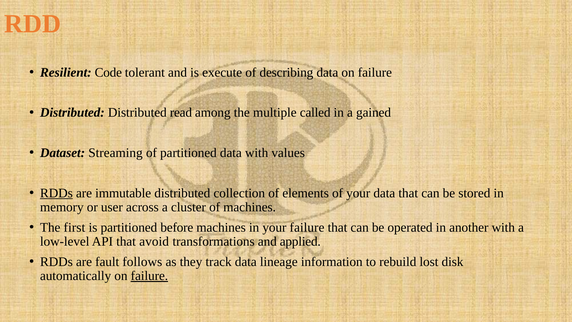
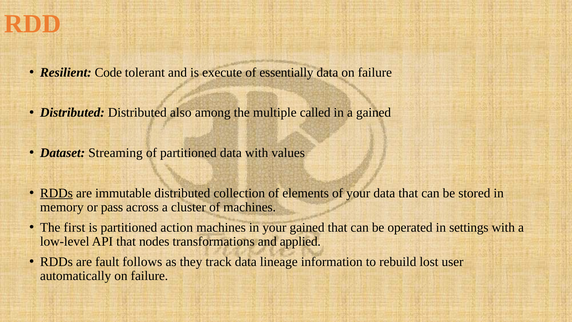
describing: describing -> essentially
read: read -> also
user: user -> pass
before: before -> action
your failure: failure -> gained
another: another -> settings
avoid: avoid -> nodes
disk: disk -> user
failure at (149, 276) underline: present -> none
